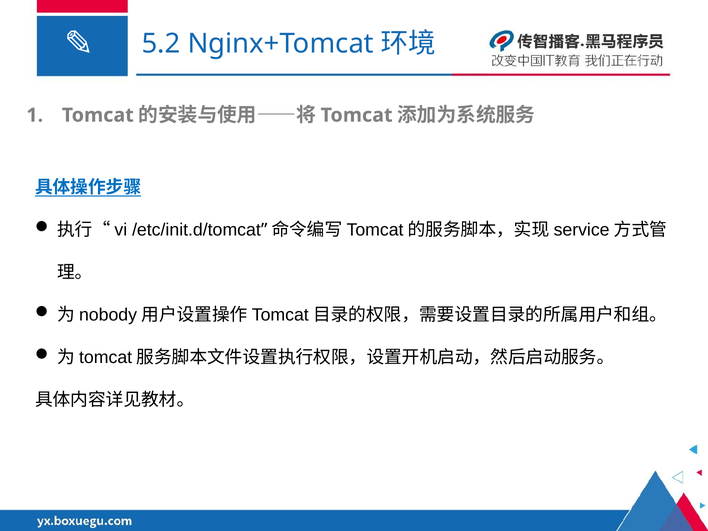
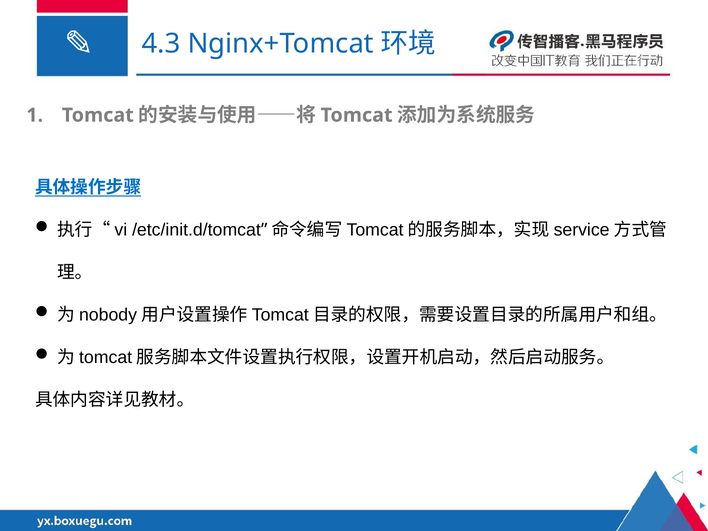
5.2: 5.2 -> 4.3
